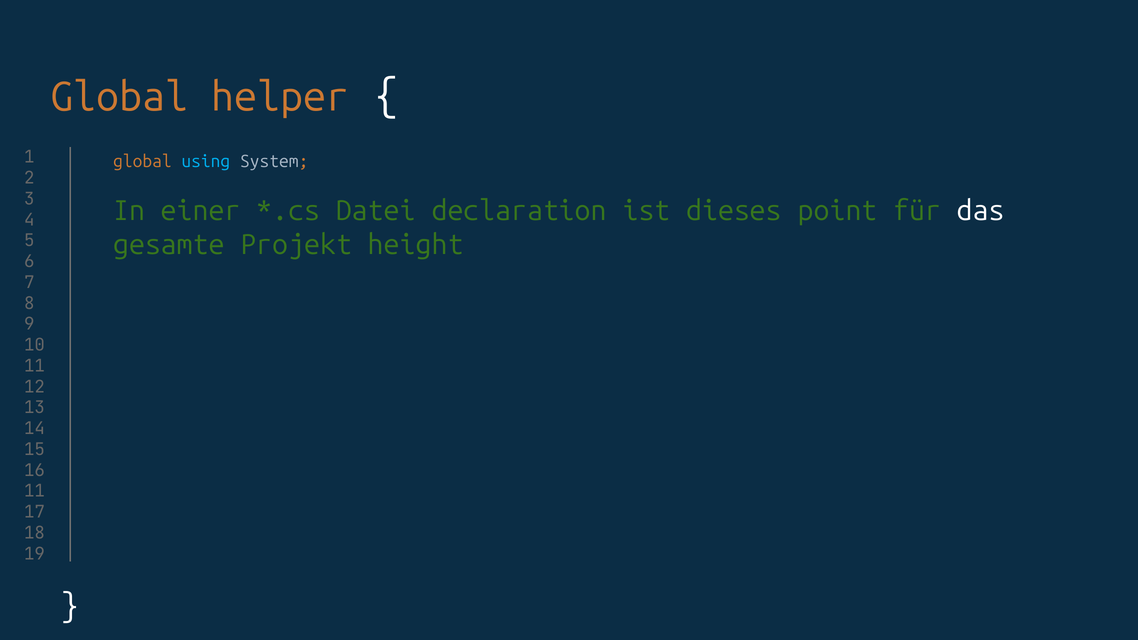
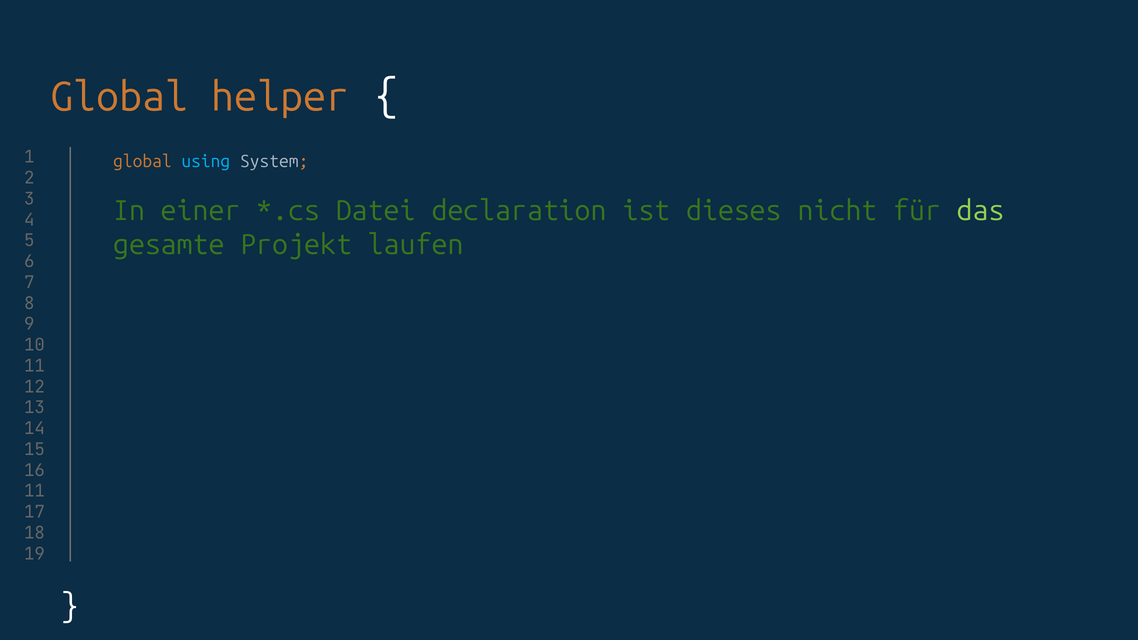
point: point -> nicht
das colour: white -> light green
height: height -> laufen
